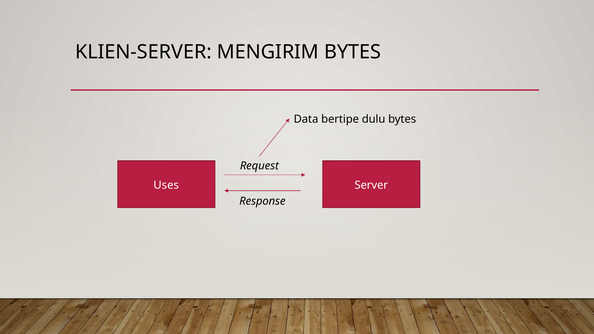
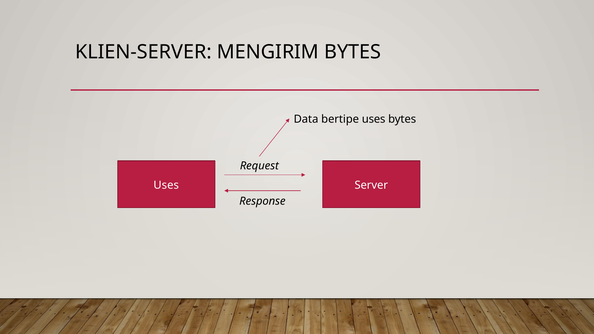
bertipe dulu: dulu -> uses
